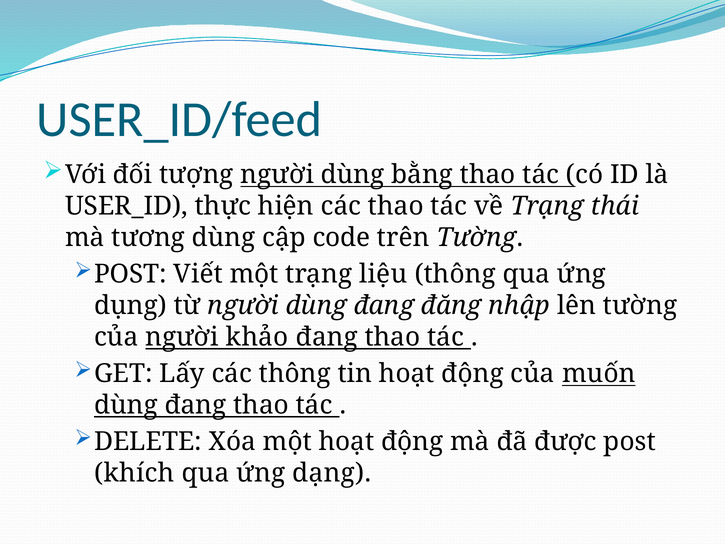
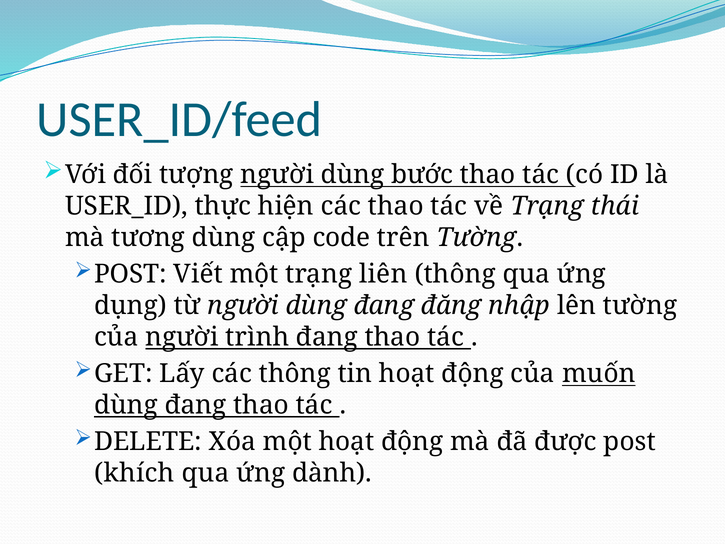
bằng: bằng -> bước
liệu: liệu -> liên
khảo: khảo -> trình
dạng: dạng -> dành
